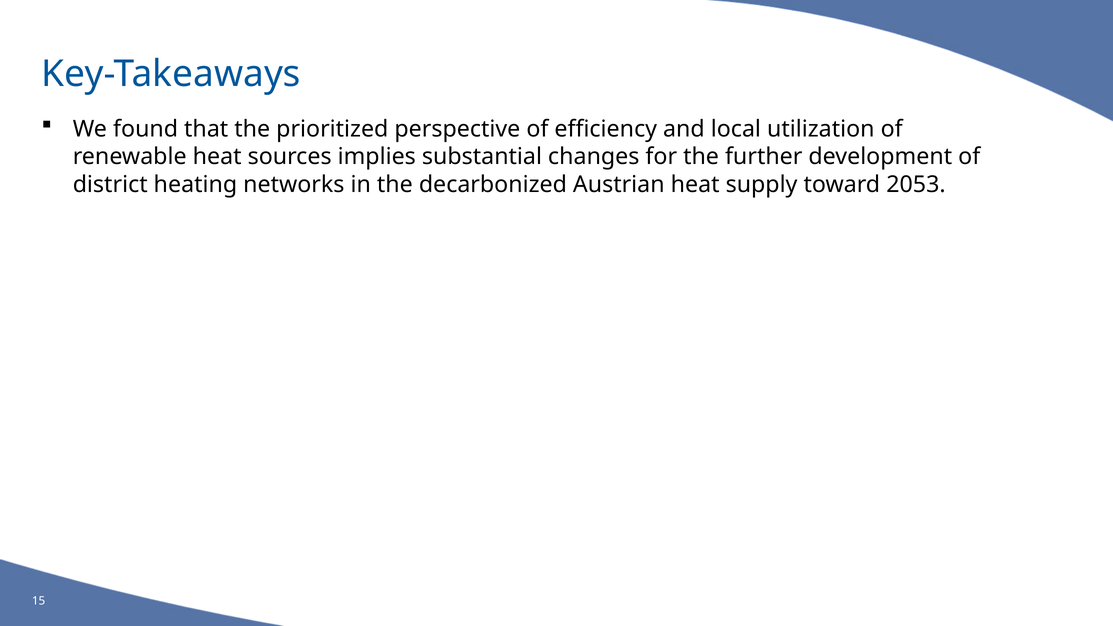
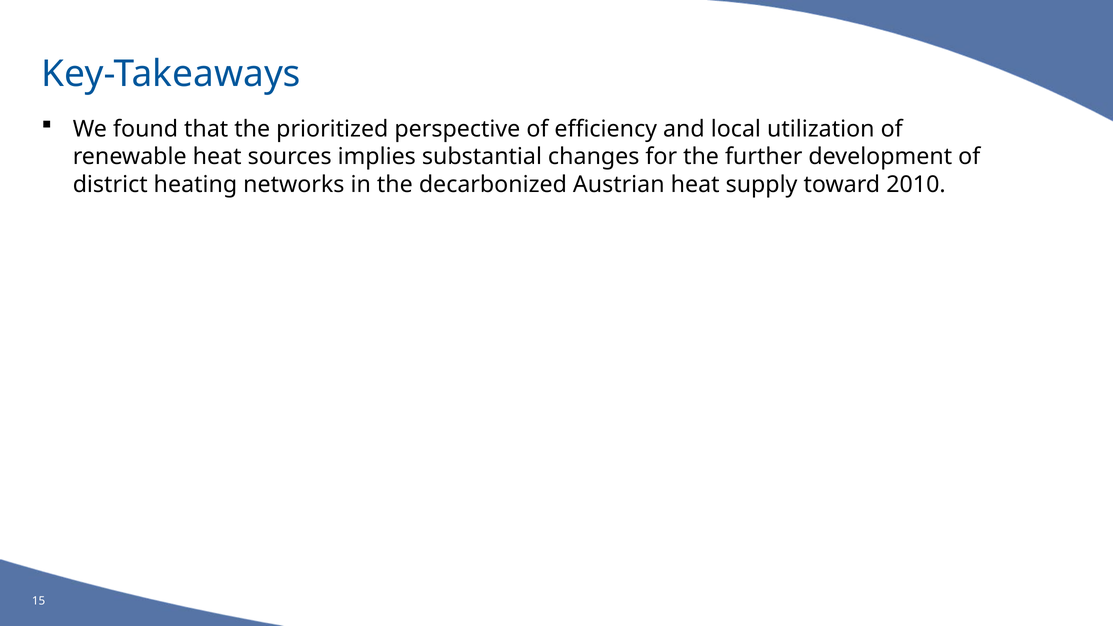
2053: 2053 -> 2010
